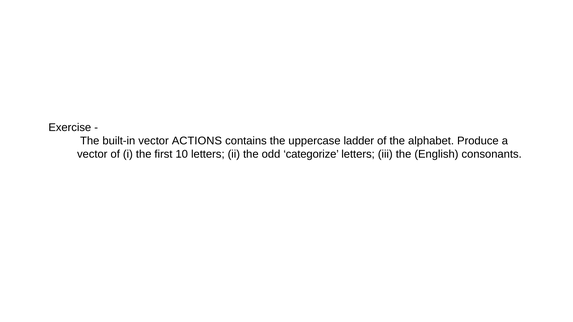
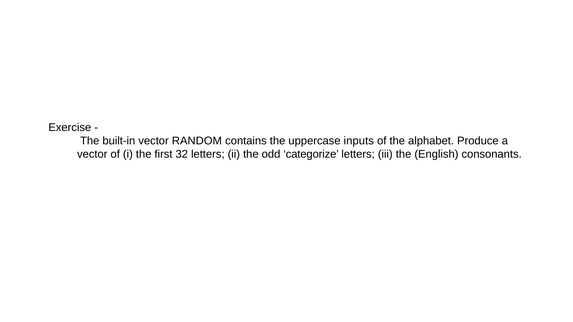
ACTIONS: ACTIONS -> RANDOM
ladder: ladder -> inputs
10: 10 -> 32
